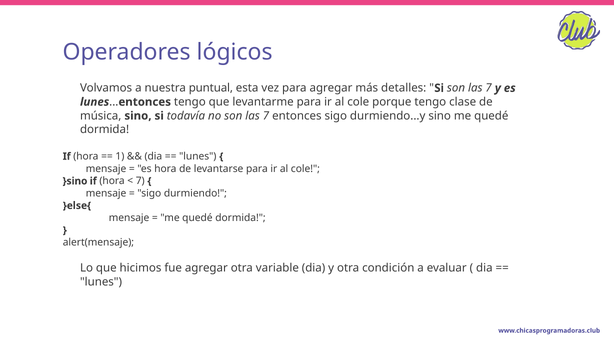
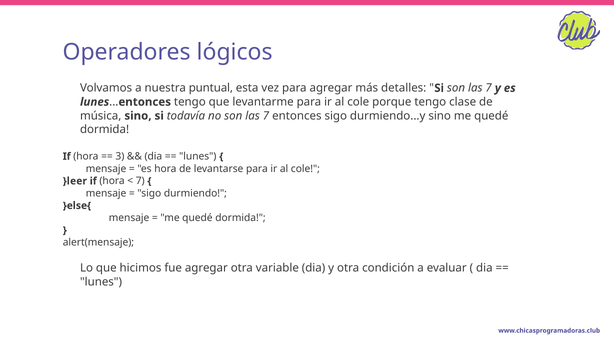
1: 1 -> 3
}sino: }sino -> }leer
